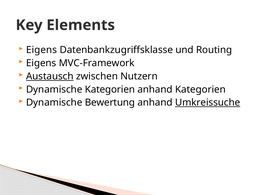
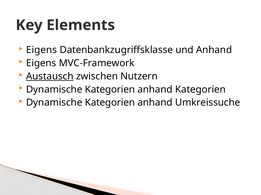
und Routing: Routing -> Anhand
Bewertung at (110, 103): Bewertung -> Kategorien
Umkreissuche underline: present -> none
